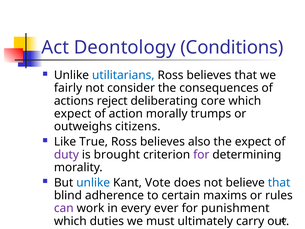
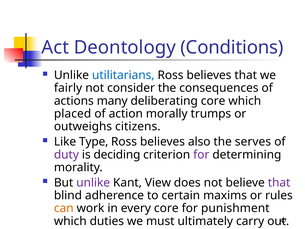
reject: reject -> many
expect at (73, 114): expect -> placed
True: True -> Type
the expect: expect -> serves
brought: brought -> deciding
unlike at (93, 182) colour: blue -> purple
Vote: Vote -> View
that at (279, 182) colour: blue -> purple
can colour: purple -> orange
every ever: ever -> core
